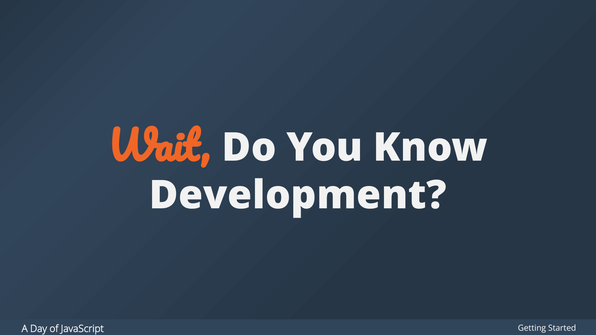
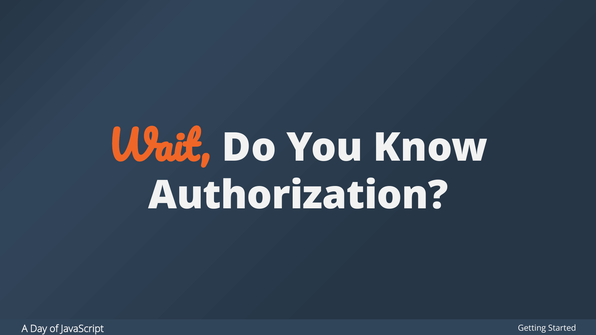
Development: Development -> Authorization
